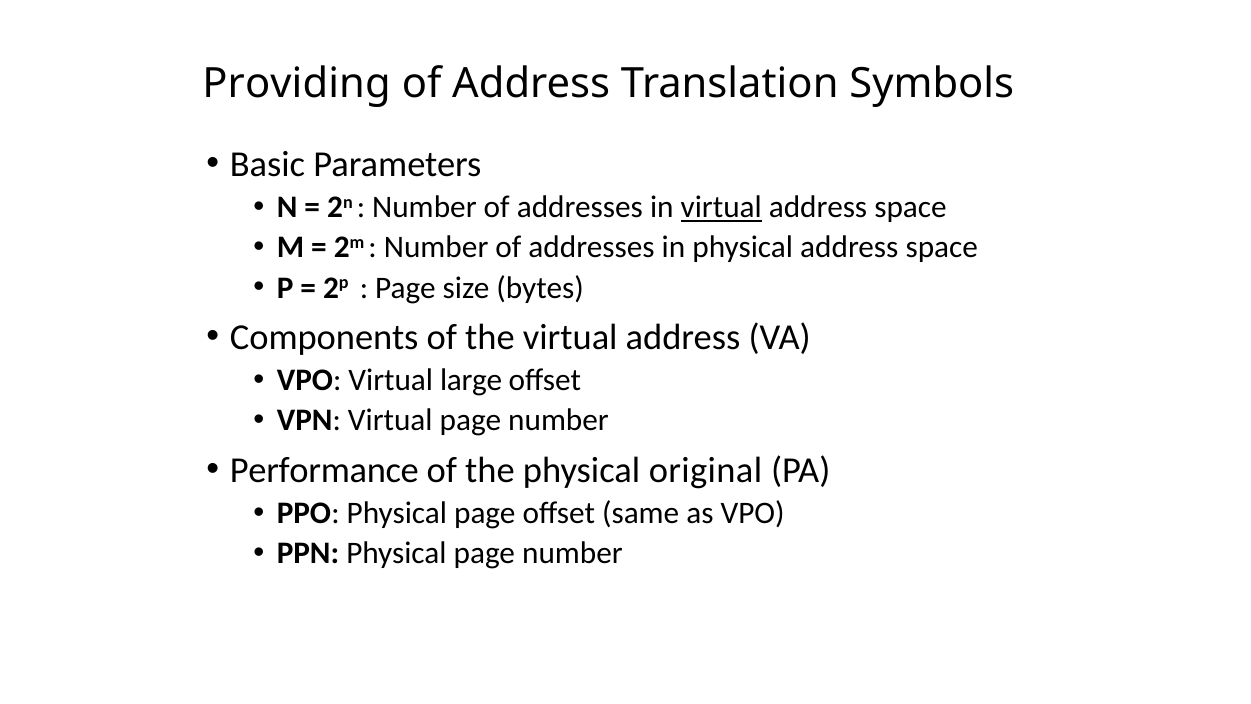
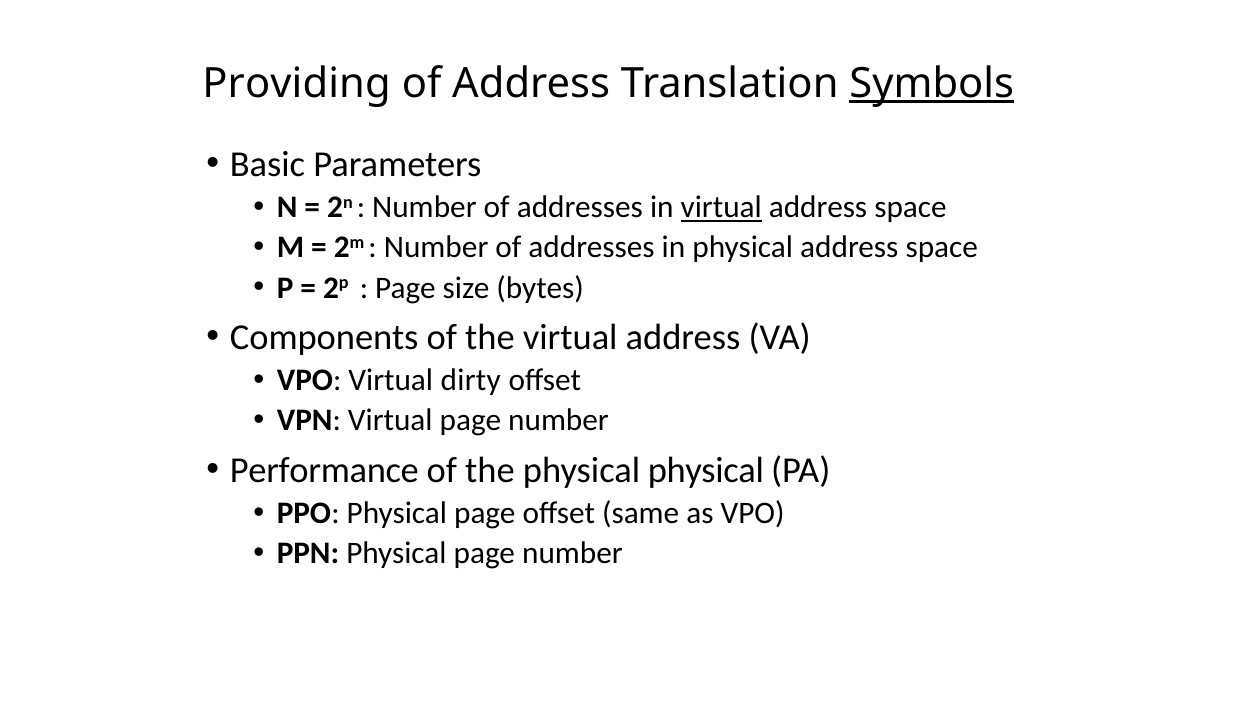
Symbols underline: none -> present
large: large -> dirty
physical original: original -> physical
